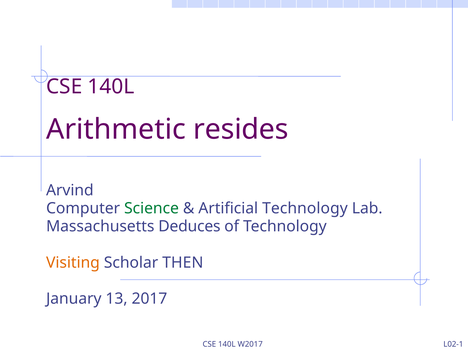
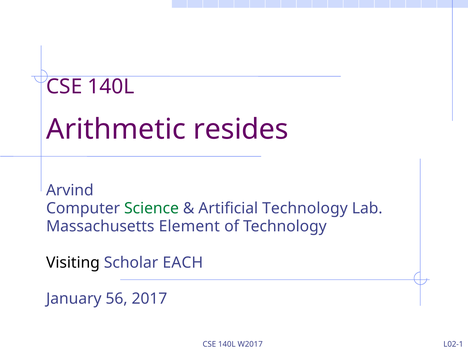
Deduces: Deduces -> Element
Visiting colour: orange -> black
THEN: THEN -> EACH
13: 13 -> 56
